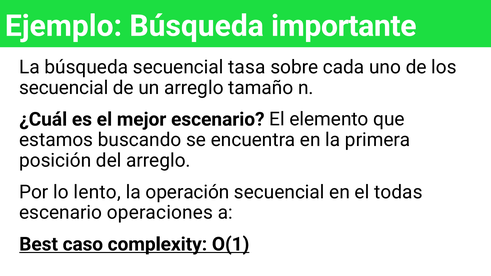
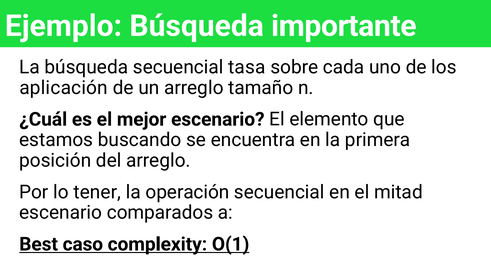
secuencial at (64, 88): secuencial -> aplicación
lento: lento -> tener
todas: todas -> mitad
operaciones: operaciones -> comparados
